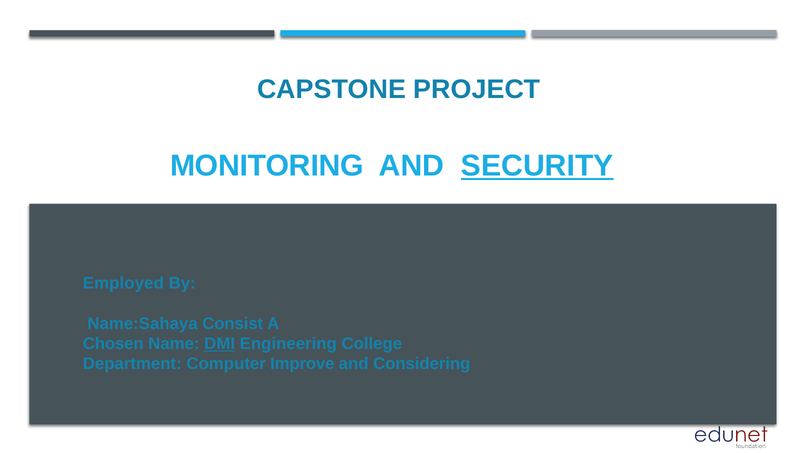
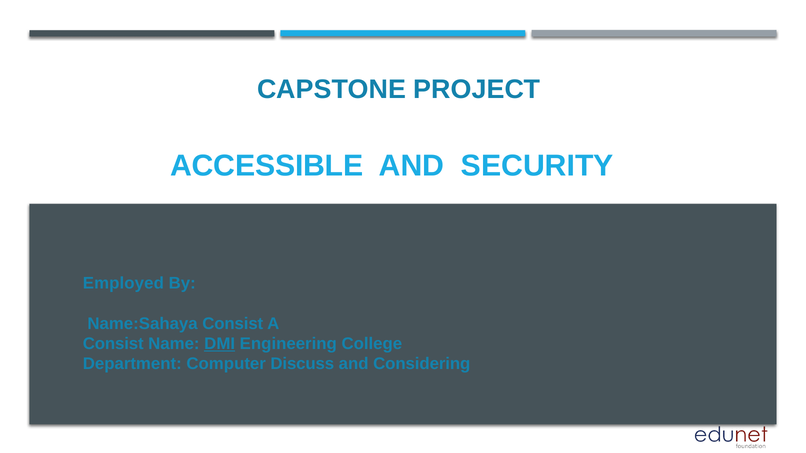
MONITORING: MONITORING -> ACCESSIBLE
SECURITY underline: present -> none
Chosen at (113, 344): Chosen -> Consist
Improve: Improve -> Discuss
